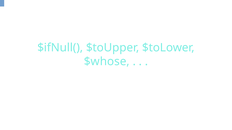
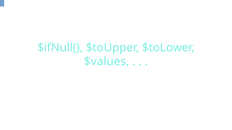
$whose: $whose -> $values
